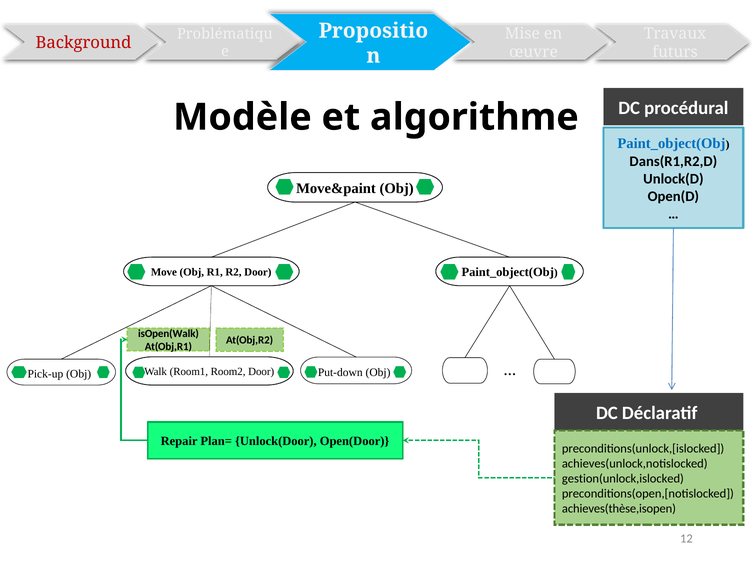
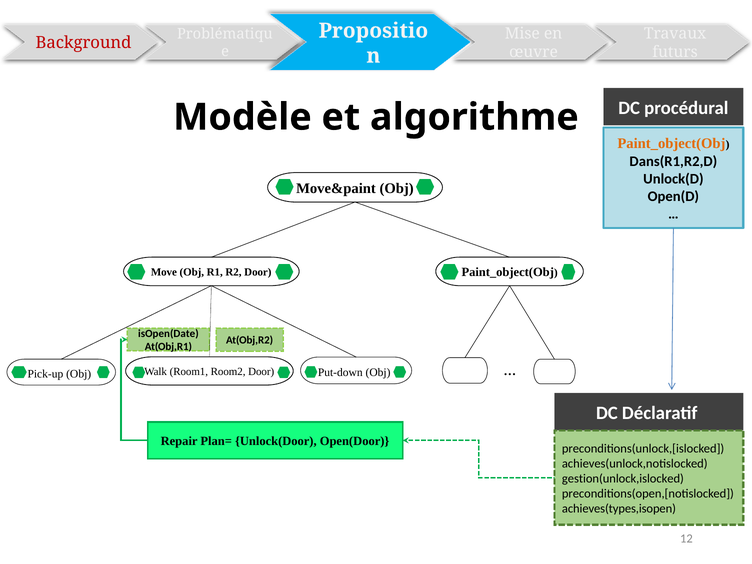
Paint_object(Obj at (671, 144) colour: blue -> orange
isOpen(Walk: isOpen(Walk -> isOpen(Date
achieves(thèse,isopen: achieves(thèse,isopen -> achieves(types,isopen
